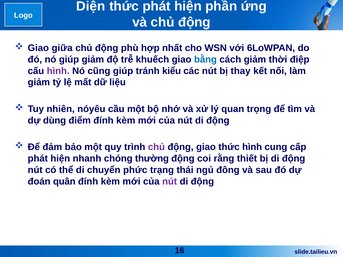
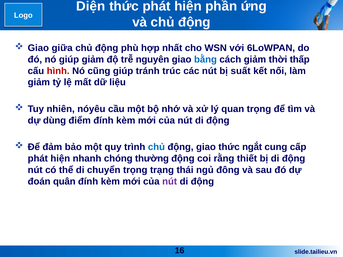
khuếch: khuếch -> nguyên
điệp: điệp -> thấp
hình at (58, 71) colour: purple -> red
kiểu: kiểu -> trúc
thay: thay -> suất
chủ at (156, 147) colour: purple -> blue
thức hình: hình -> ngắt
chuyển phức: phức -> trọng
